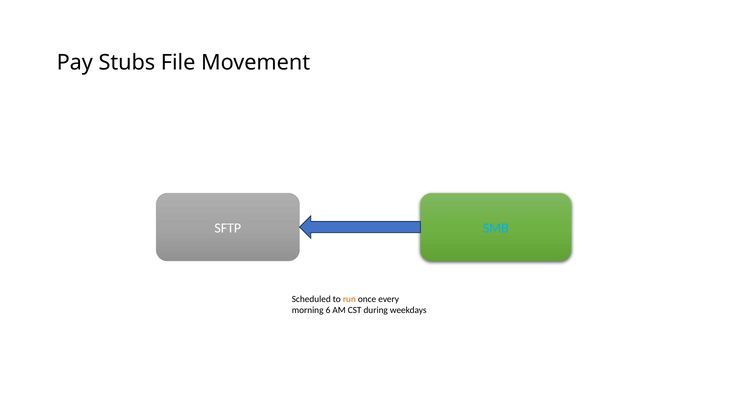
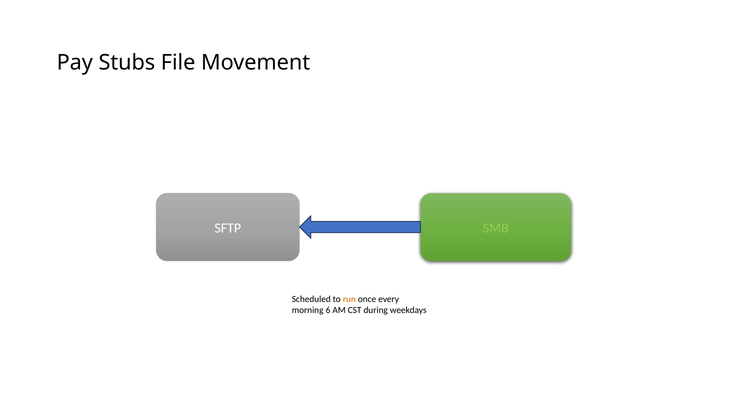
SMB colour: light blue -> light green
